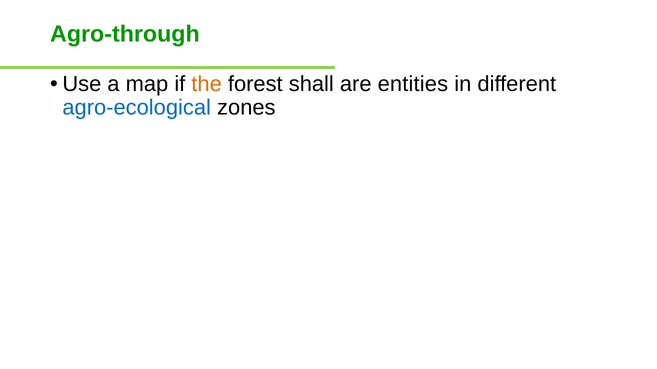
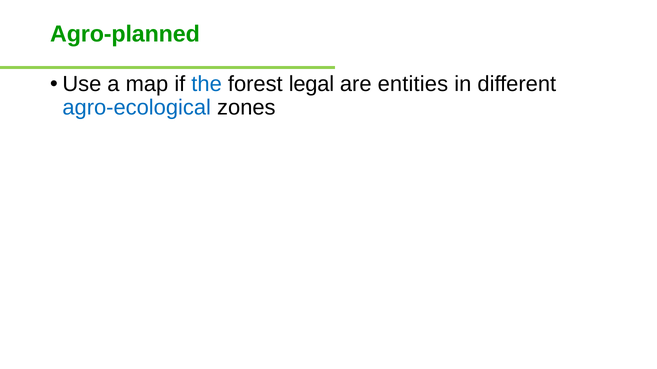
Agro-through: Agro-through -> Agro-planned
the colour: orange -> blue
shall: shall -> legal
